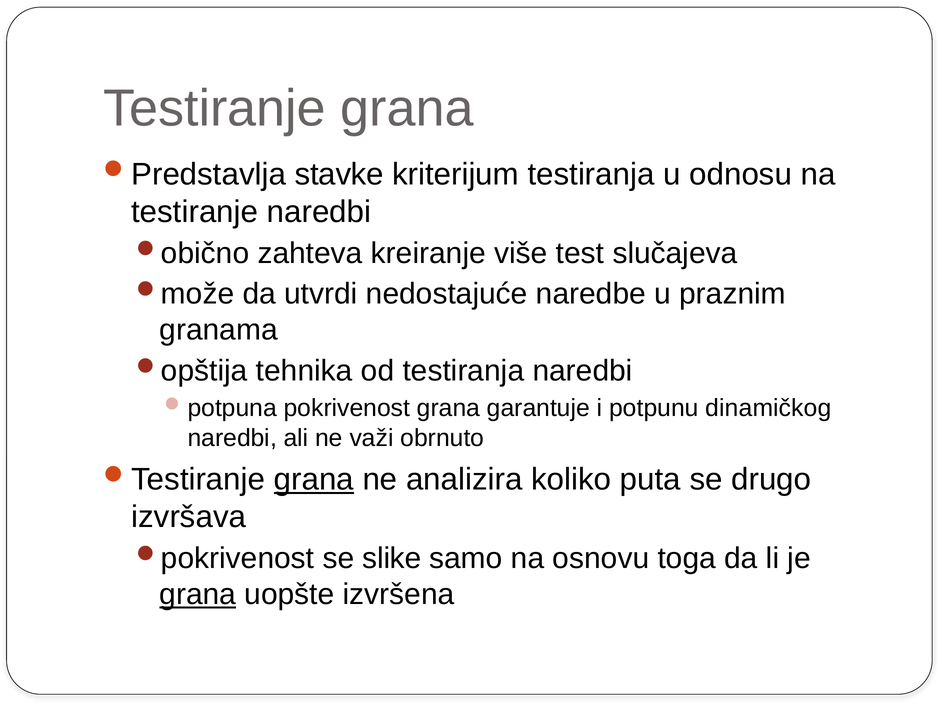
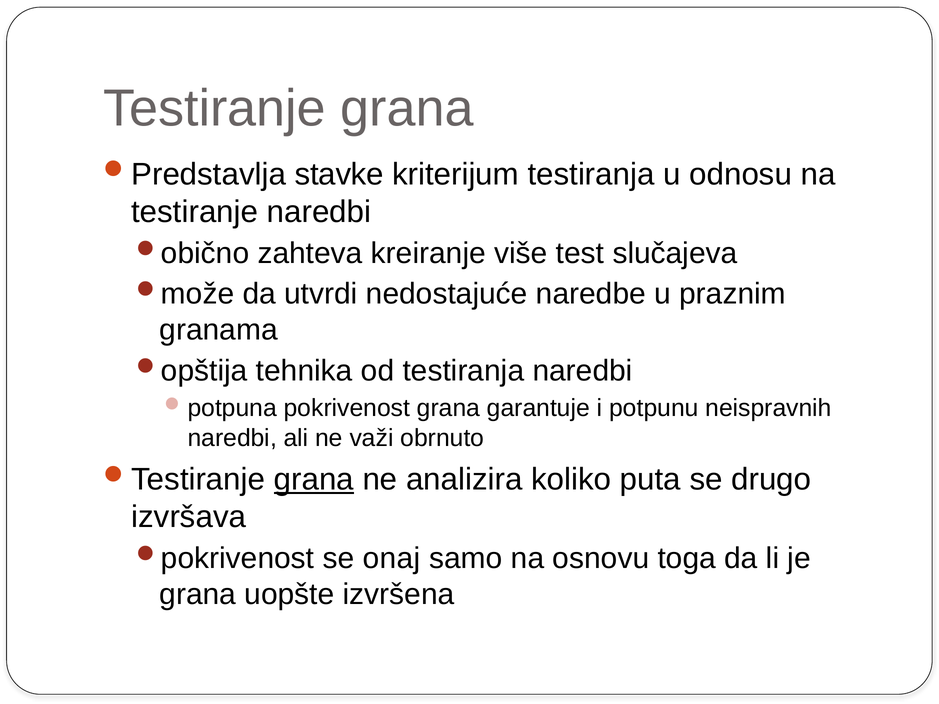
dinamičkog: dinamičkog -> neispravnih
slike: slike -> onaj
grana at (198, 595) underline: present -> none
